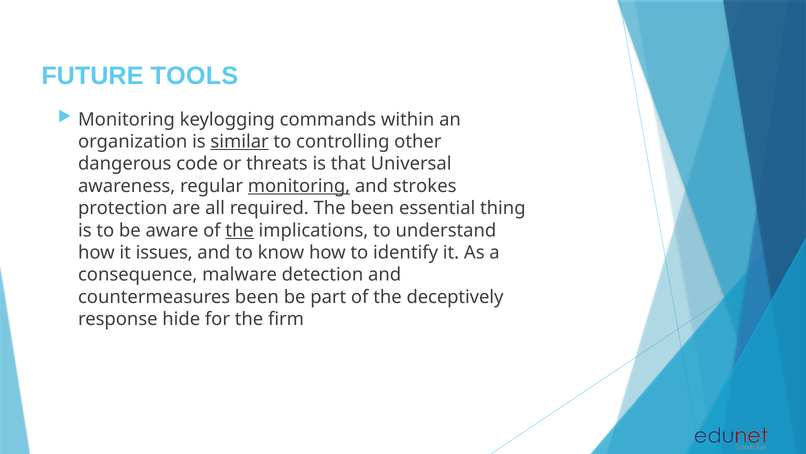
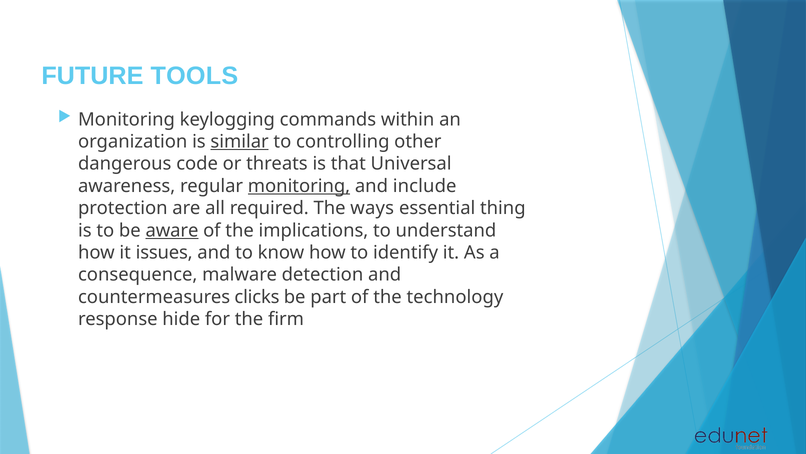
strokes: strokes -> include
The been: been -> ways
aware underline: none -> present
the at (240, 230) underline: present -> none
countermeasures been: been -> clicks
deceptively: deceptively -> technology
